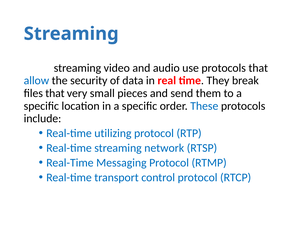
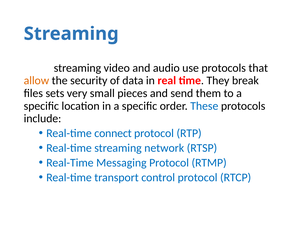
allow colour: blue -> orange
files that: that -> sets
utilizing: utilizing -> connect
